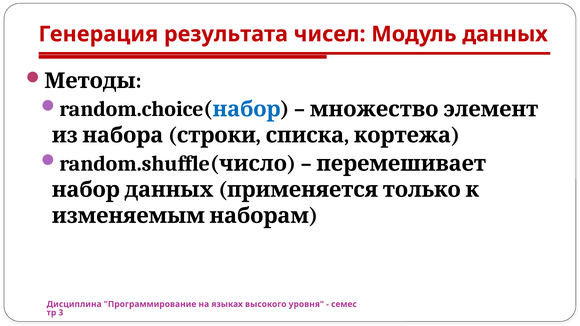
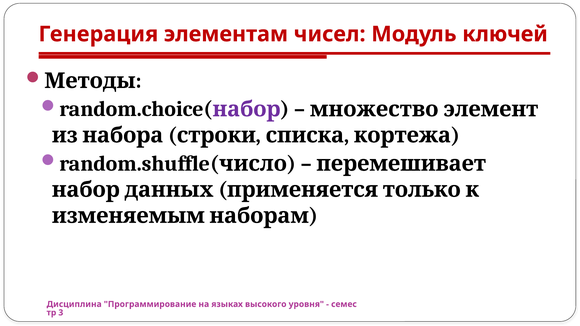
результата: результата -> элементам
данных: данных -> ключей
набор colour: blue -> purple
